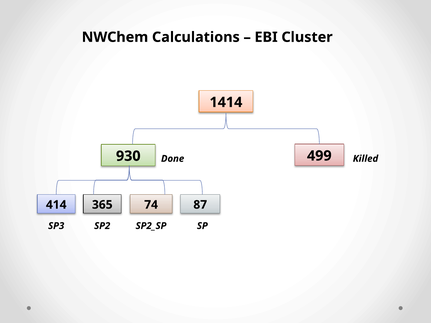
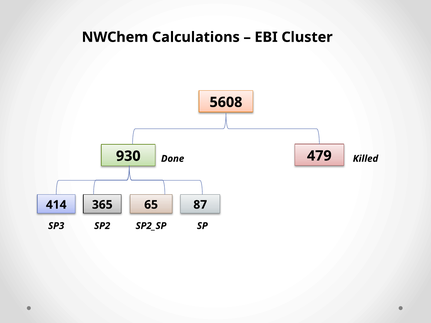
1414: 1414 -> 5608
499: 499 -> 479
74: 74 -> 65
